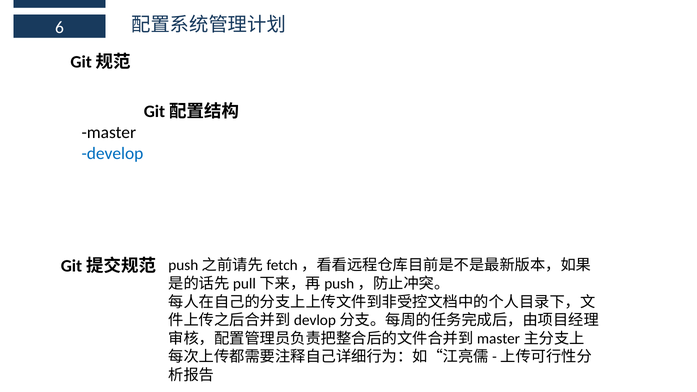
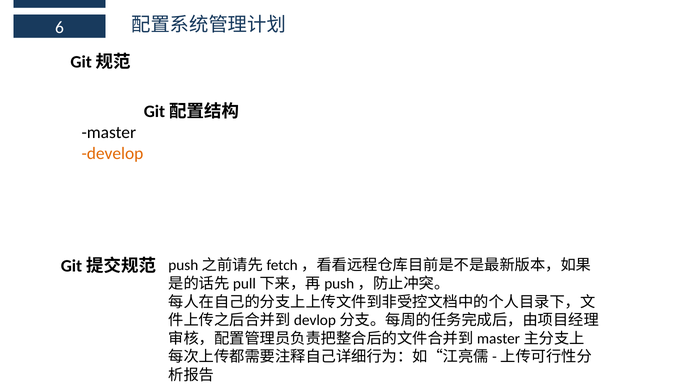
develop colour: blue -> orange
